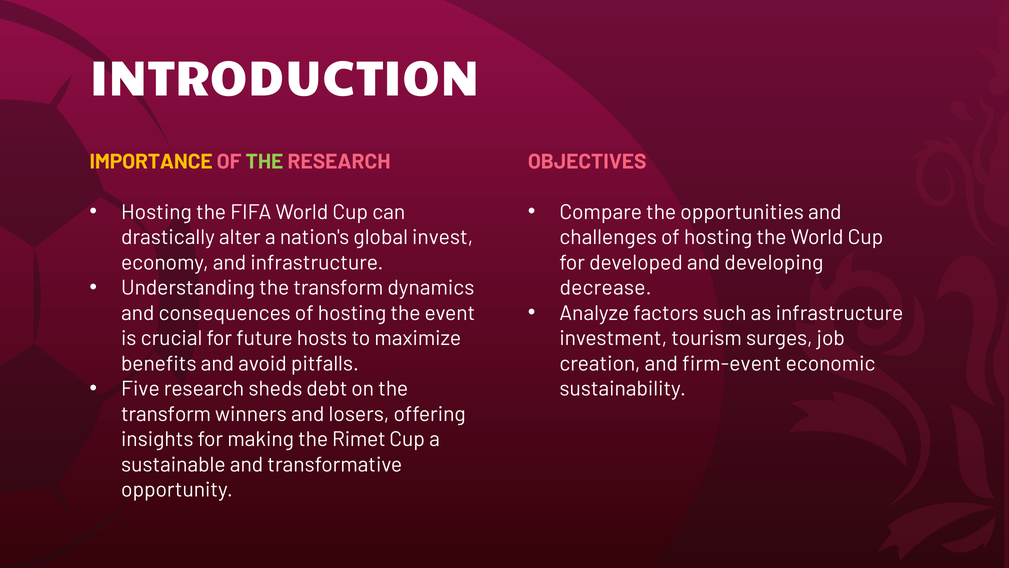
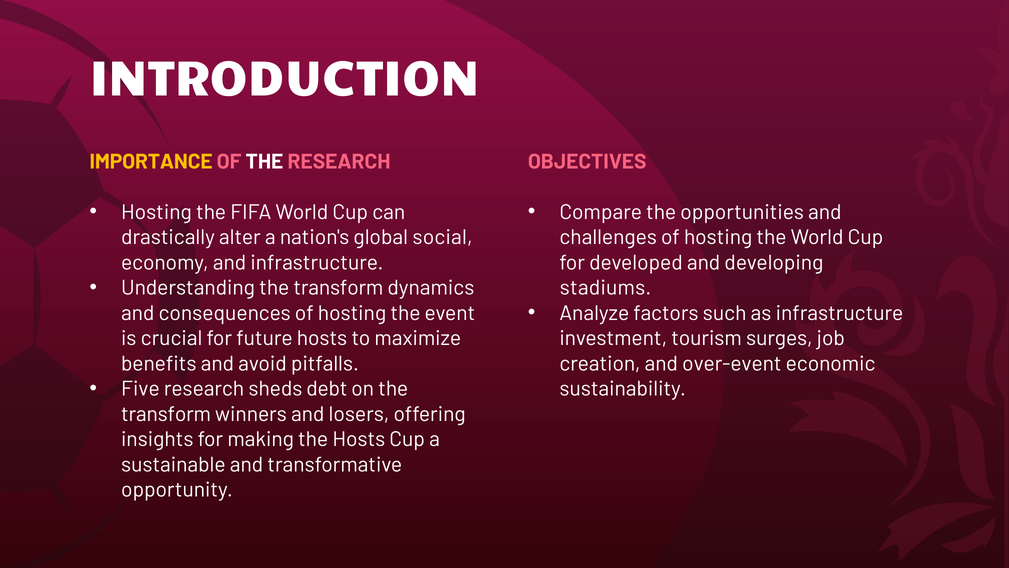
THE at (264, 162) colour: light green -> white
invest: invest -> social
decrease: decrease -> stadiums
firm-event: firm-event -> over-event
the Rimet: Rimet -> Hosts
